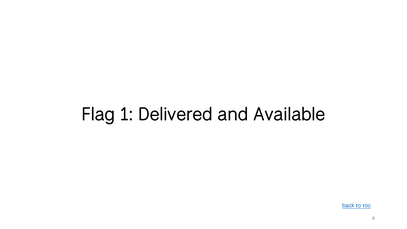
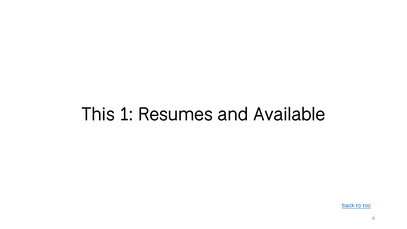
Flag: Flag -> This
Delivered: Delivered -> Resumes
